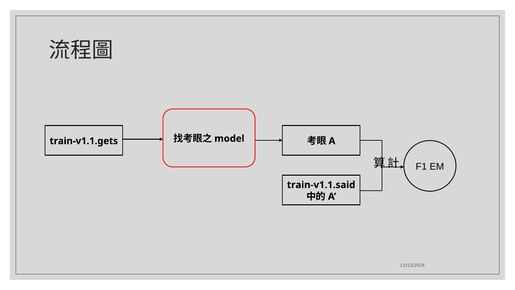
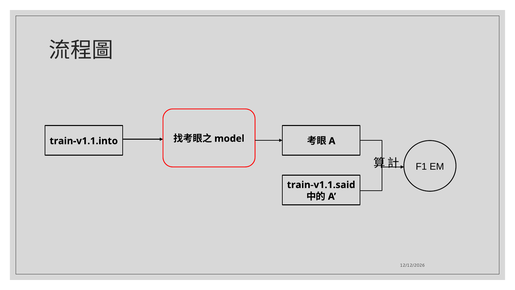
train-v1.1.gets: train-v1.1.gets -> train-v1.1.into
